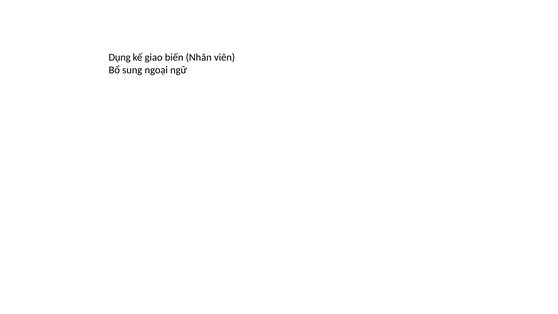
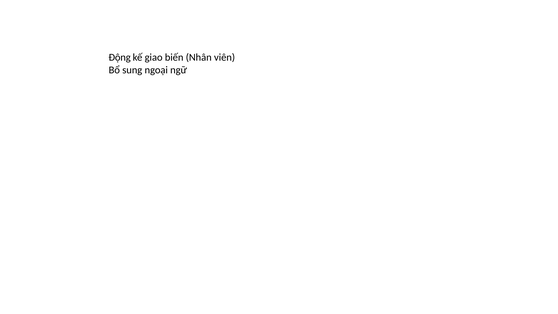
Dụng: Dụng -> Động
